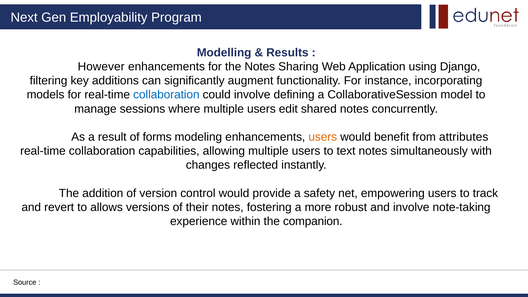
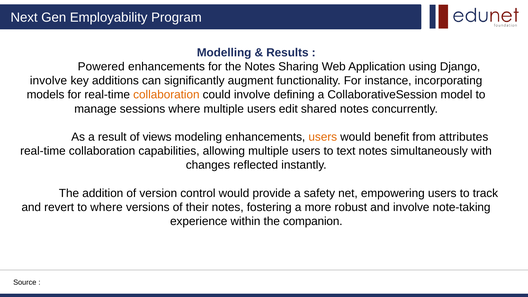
However: However -> Powered
filtering at (49, 81): filtering -> involve
collaboration at (166, 95) colour: blue -> orange
forms: forms -> views
to allows: allows -> where
